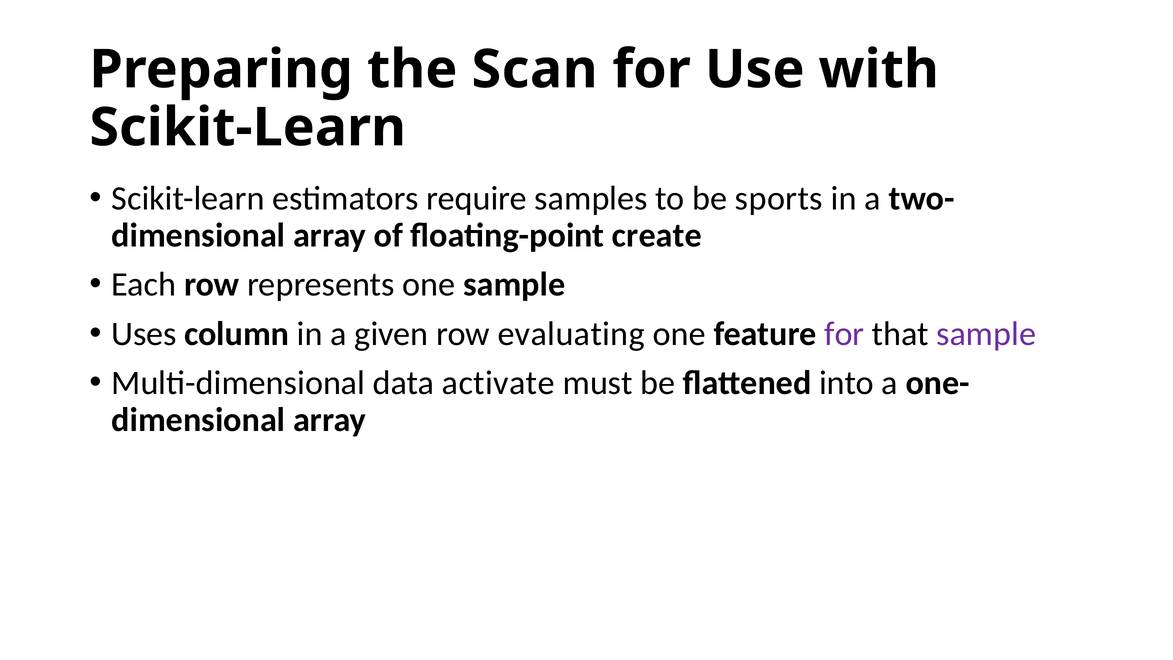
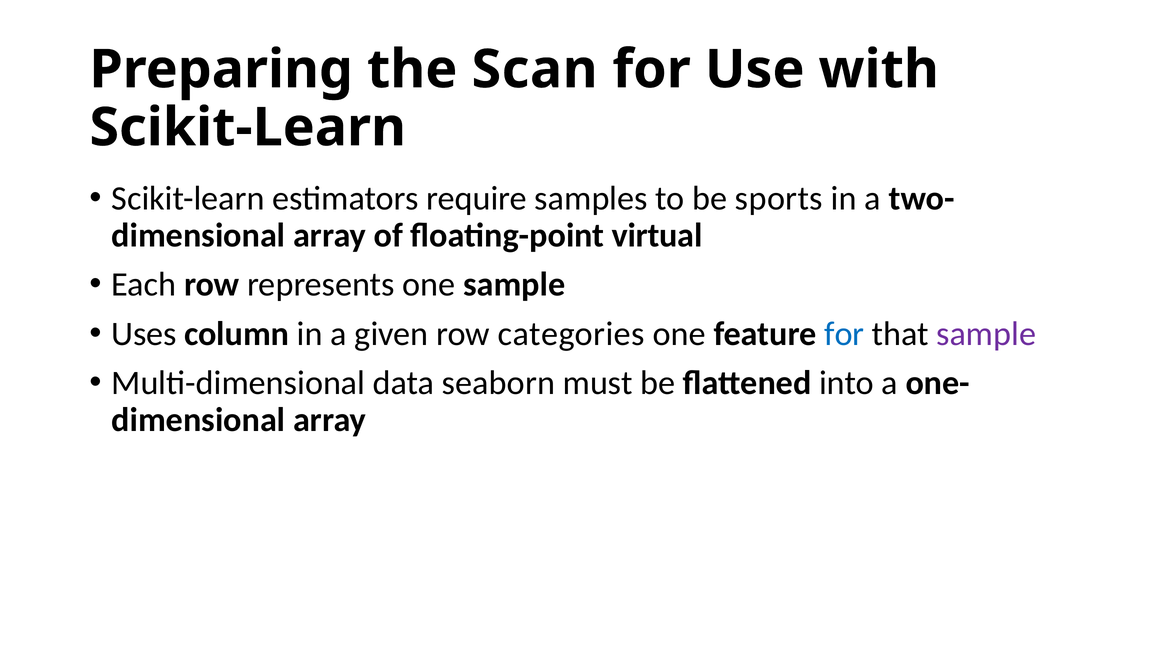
create: create -> virtual
evaluating: evaluating -> categories
for at (844, 334) colour: purple -> blue
activate: activate -> seaborn
